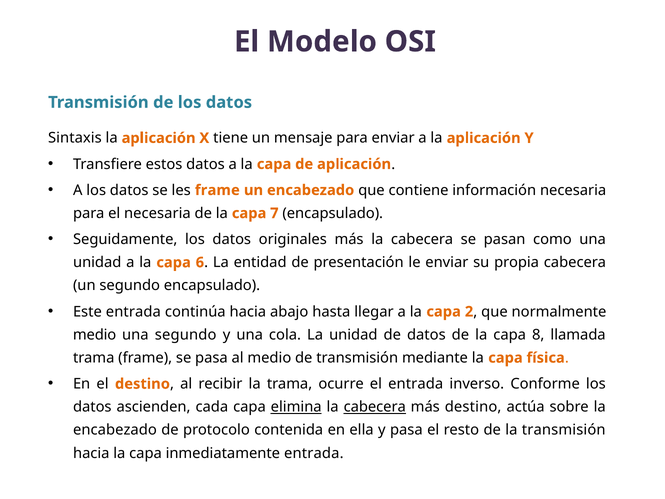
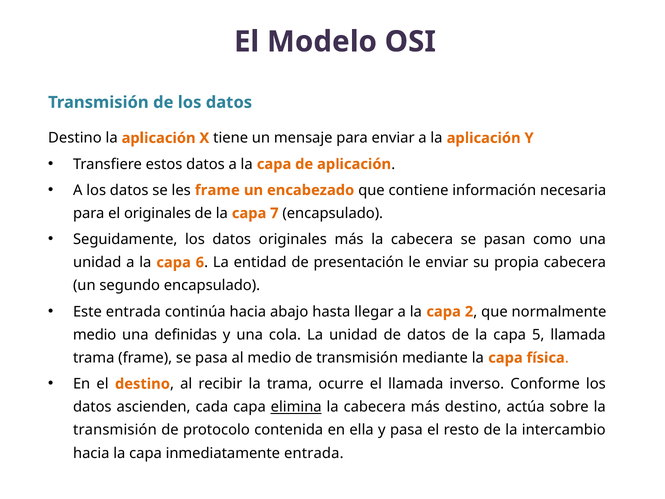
Sintaxis at (75, 138): Sintaxis -> Destino
el necesaria: necesaria -> originales
una segundo: segundo -> definidas
8: 8 -> 5
el entrada: entrada -> llamada
cabecera at (375, 407) underline: present -> none
encabezado at (115, 430): encabezado -> transmisión
la transmisión: transmisión -> intercambio
